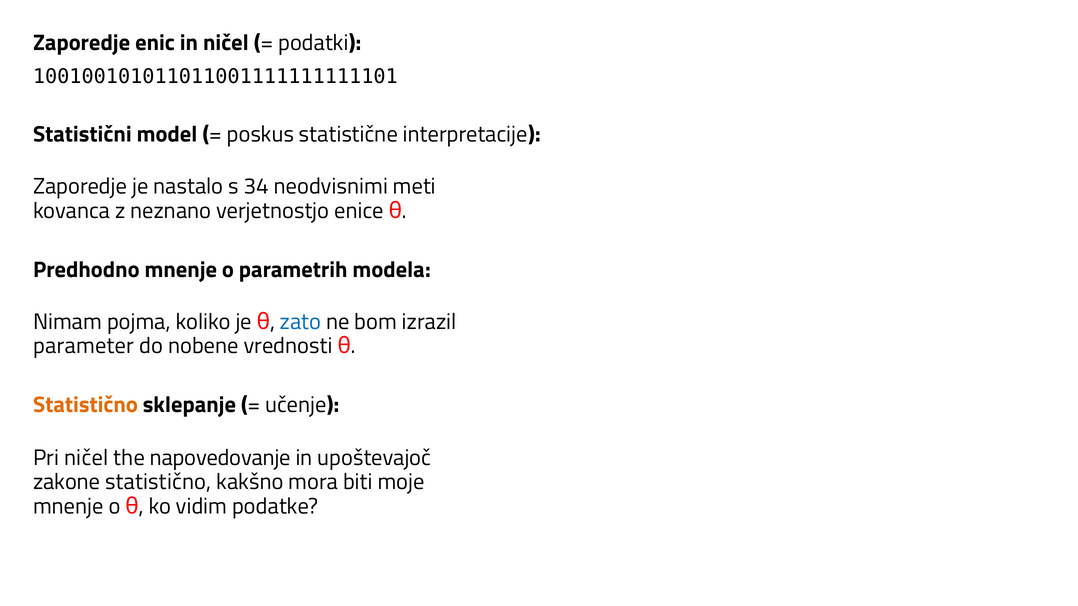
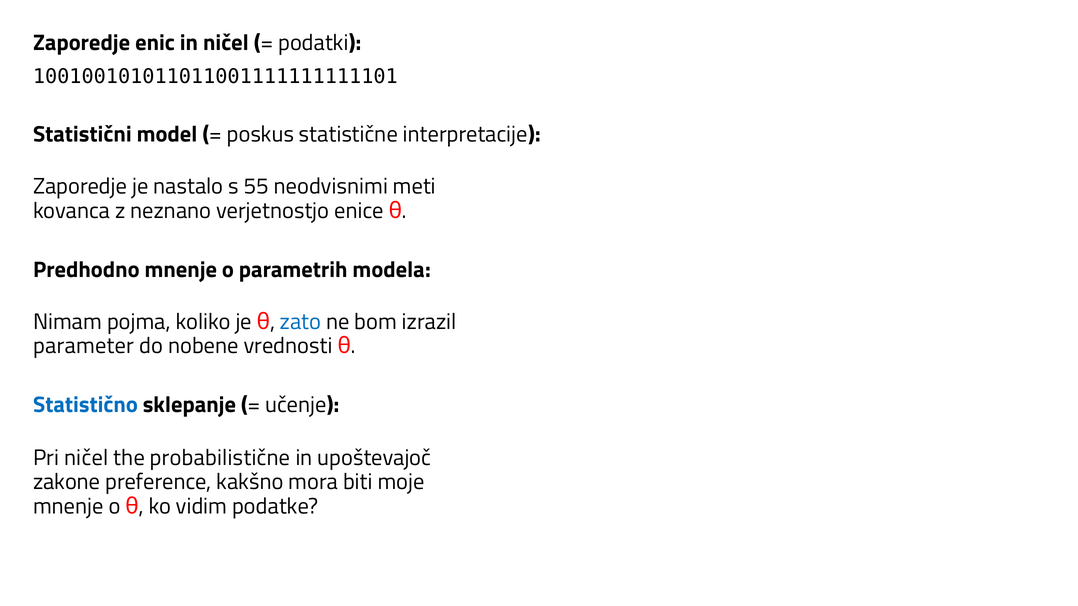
34: 34 -> 55
Statistično at (85, 405) colour: orange -> blue
napovedovanje: napovedovanje -> probabilistične
zakone statistično: statistično -> preference
